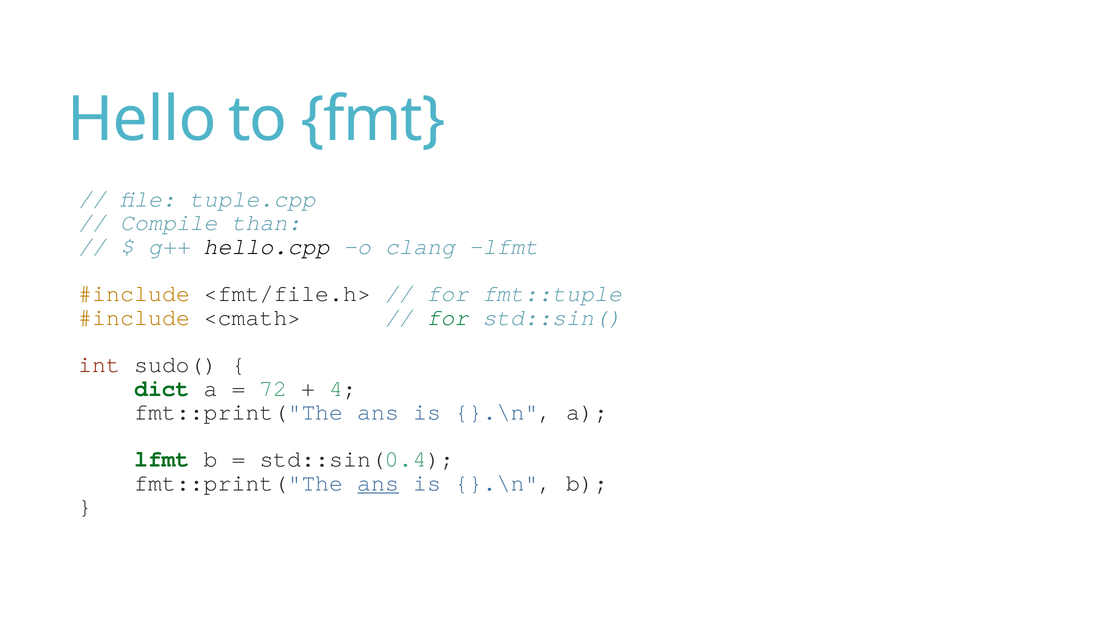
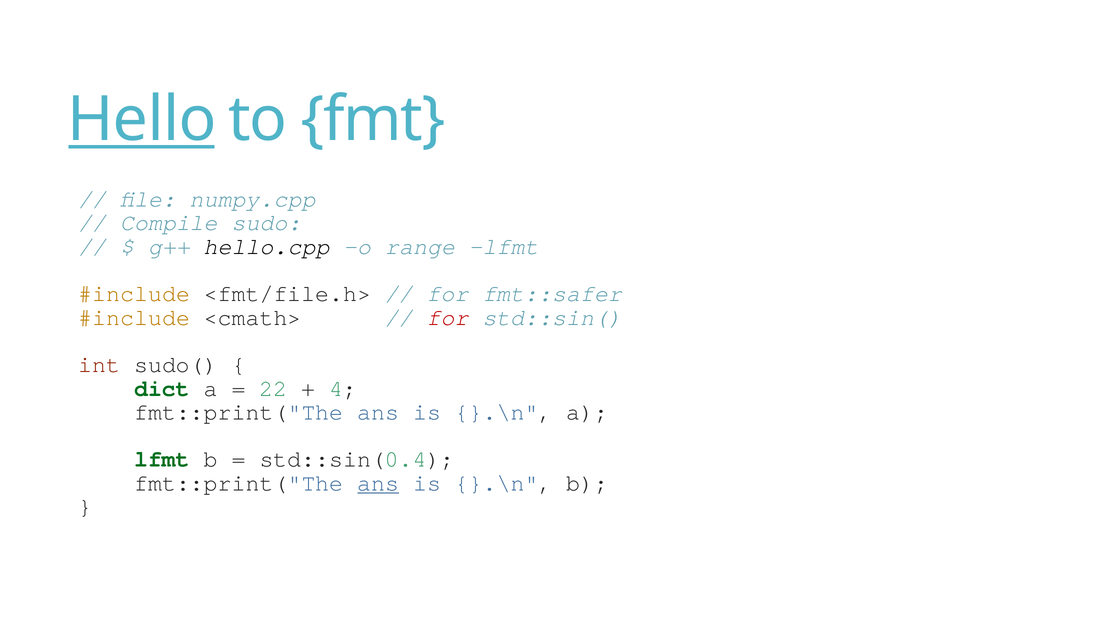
Hello underline: none -> present
tuple.cpp: tuple.cpp -> numpy.cpp
than: than -> sudo
clang: clang -> range
fmt::tuple: fmt::tuple -> fmt::safer
for at (448, 317) colour: green -> red
72: 72 -> 22
